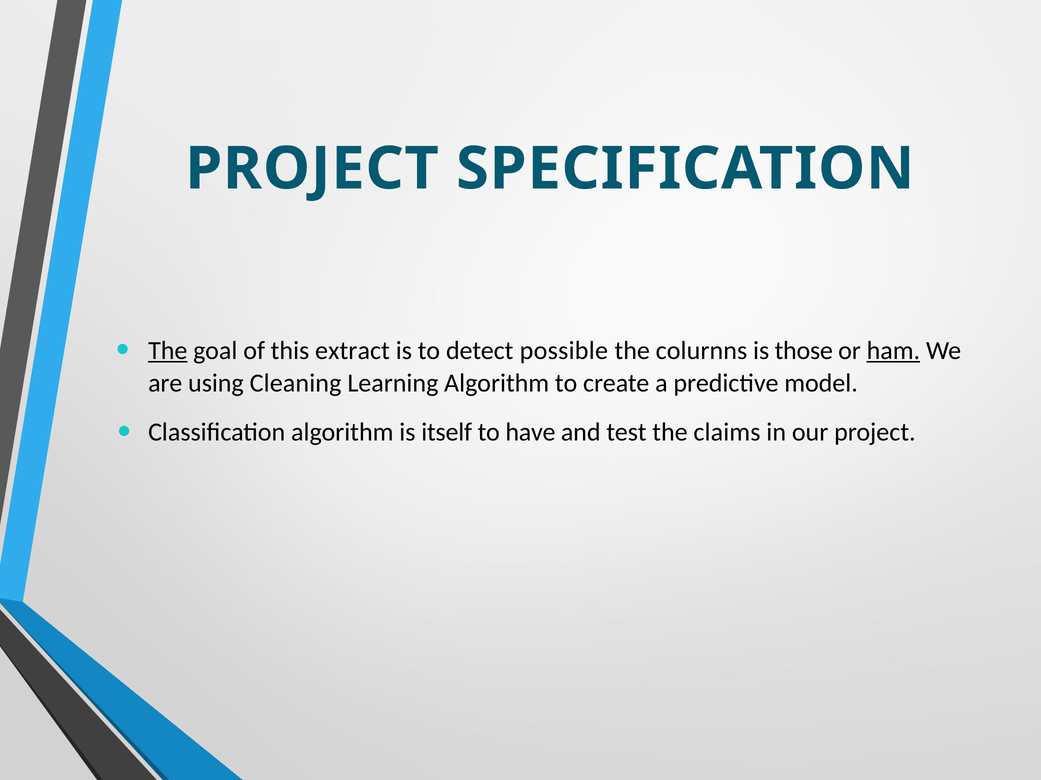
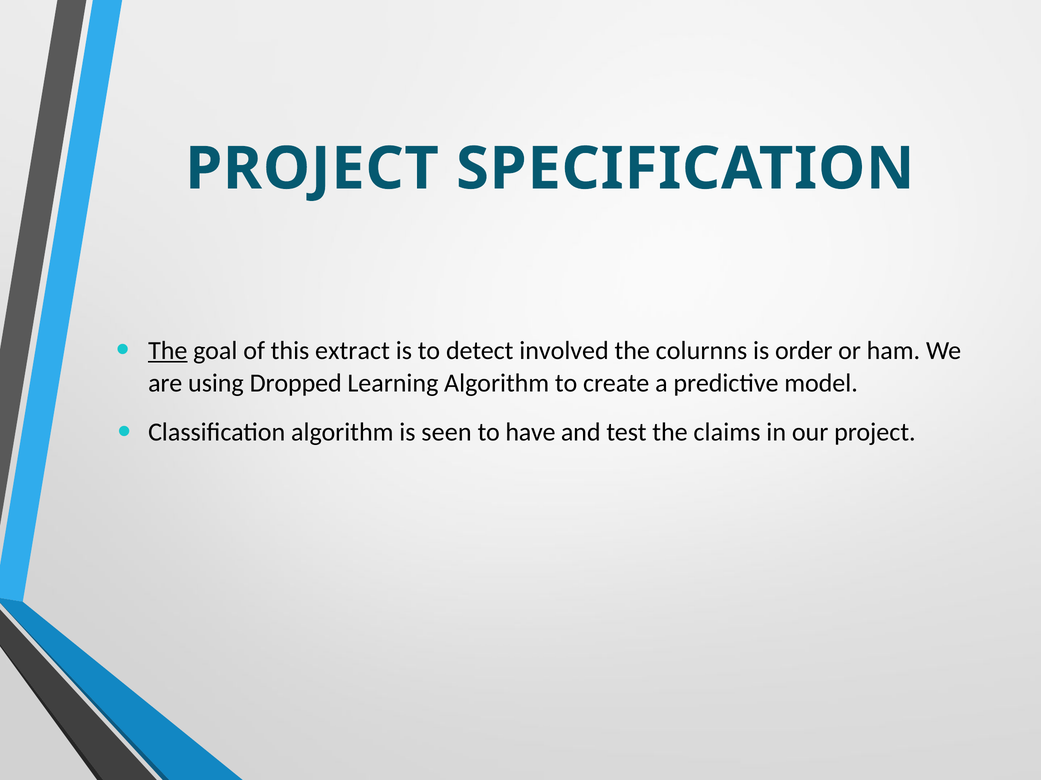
possible: possible -> involved
those: those -> order
ham underline: present -> none
Cleaning: Cleaning -> Dropped
itself: itself -> seen
